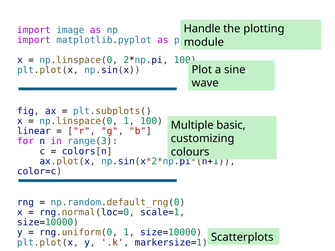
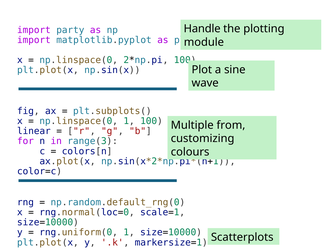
image: image -> party
basic: basic -> from
